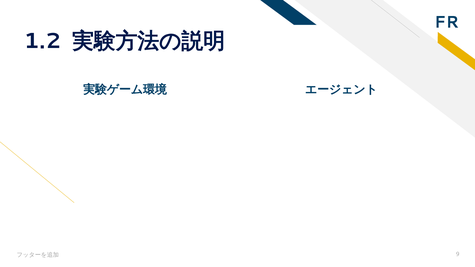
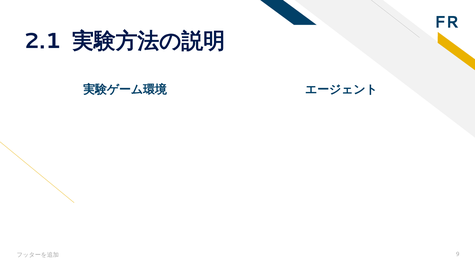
1.2: 1.2 -> 2.1
